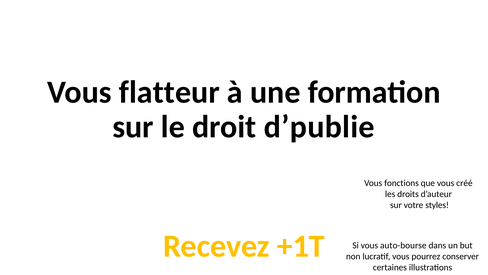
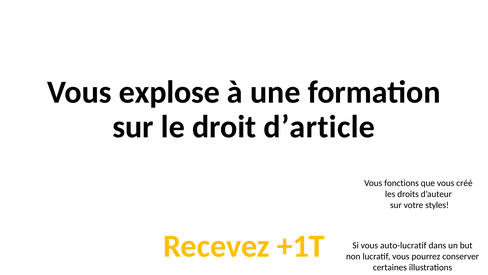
flatteur: flatteur -> explose
d’publie: d’publie -> d’article
auto-bourse: auto-bourse -> auto-lucratif
